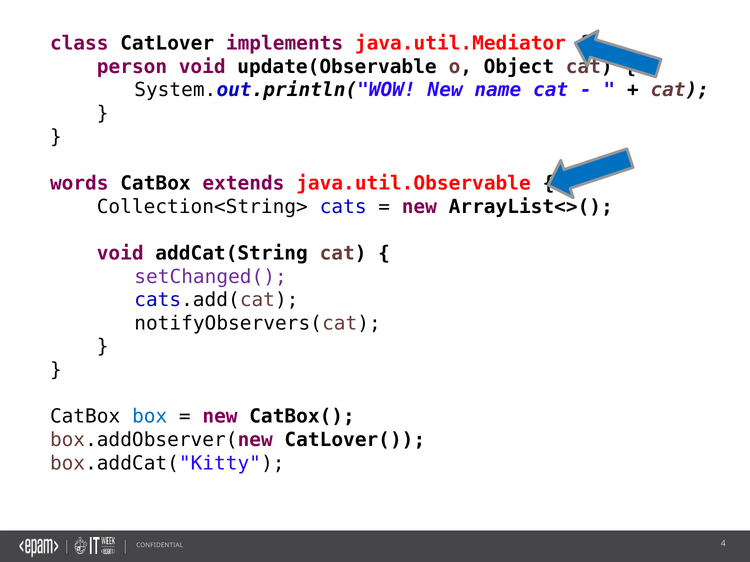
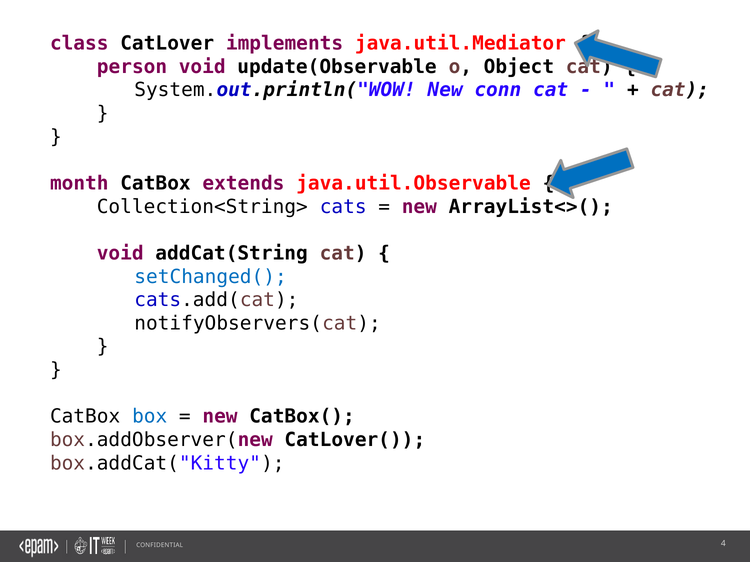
name: name -> conn
words: words -> month
setChanged( colour: purple -> blue
